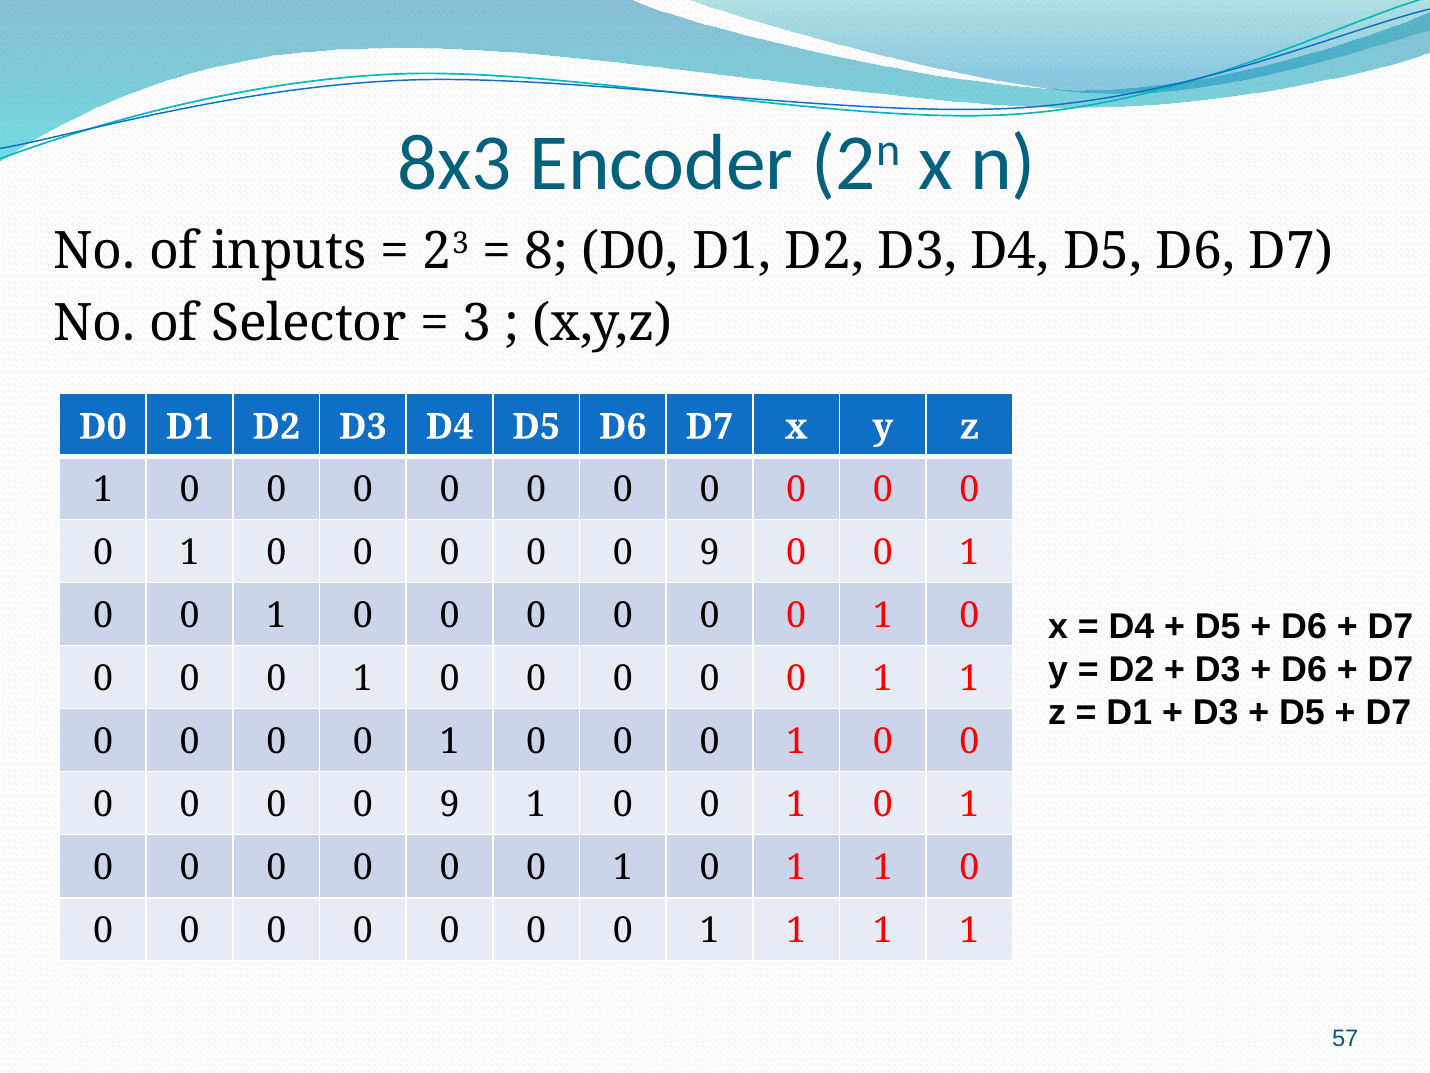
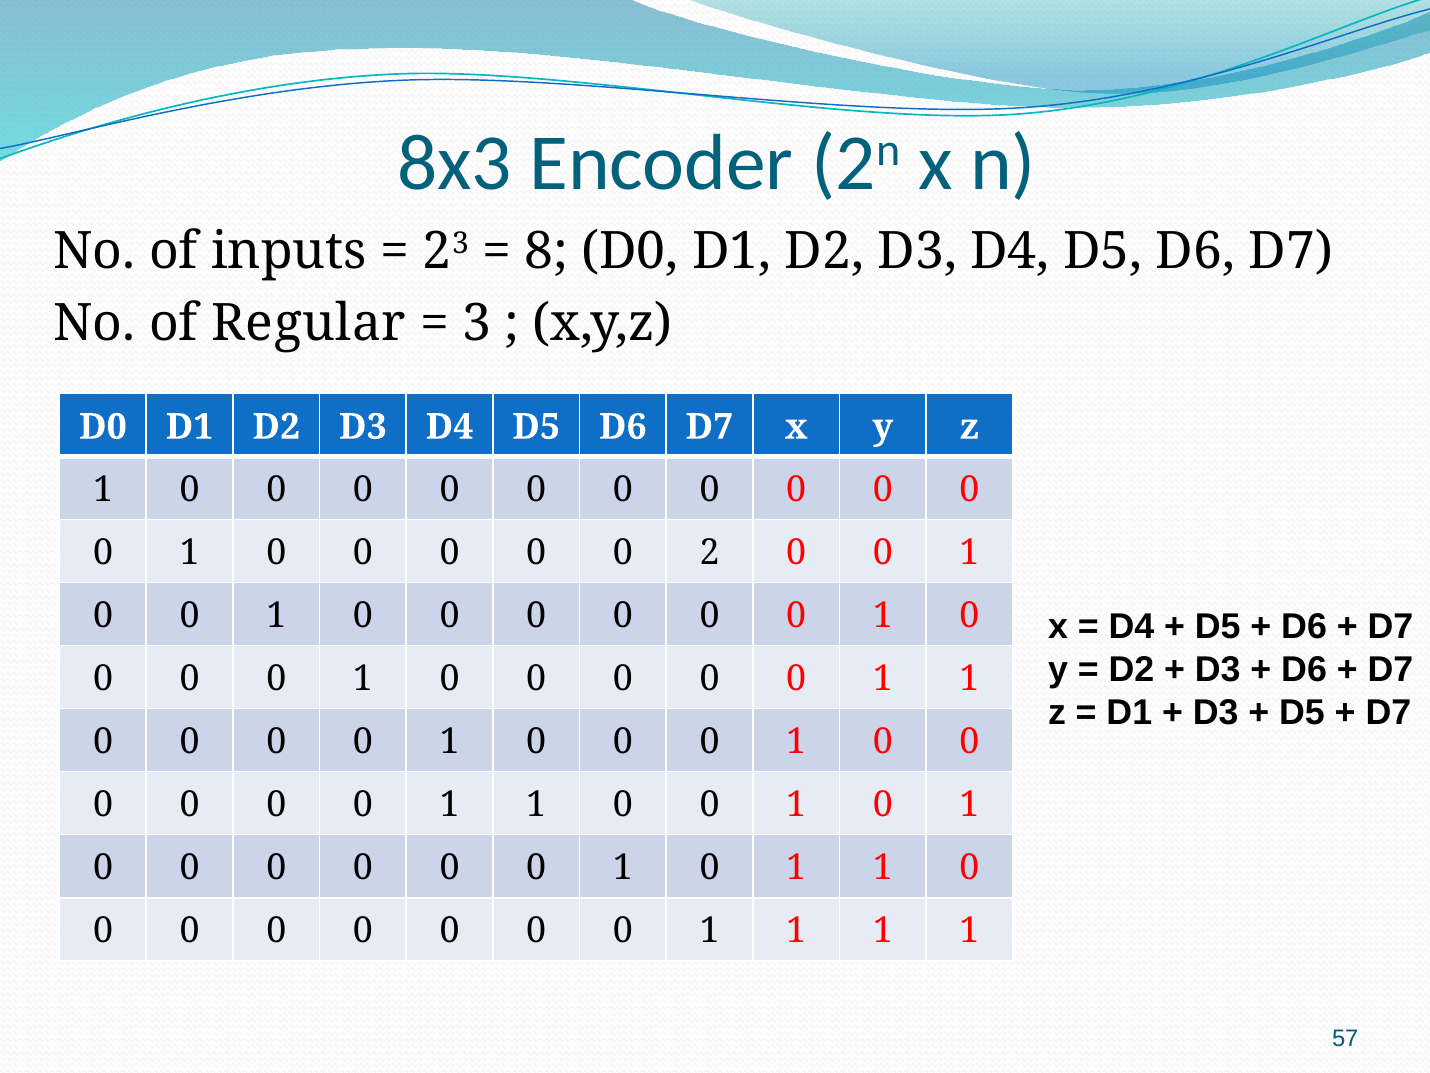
Selector: Selector -> Regular
9 at (710, 553): 9 -> 2
9 at (450, 805): 9 -> 1
